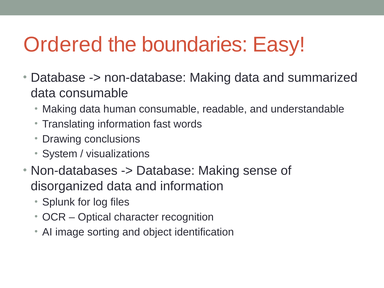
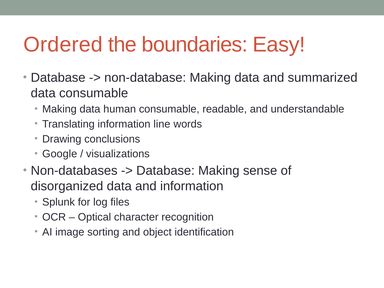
fast: fast -> line
System: System -> Google
